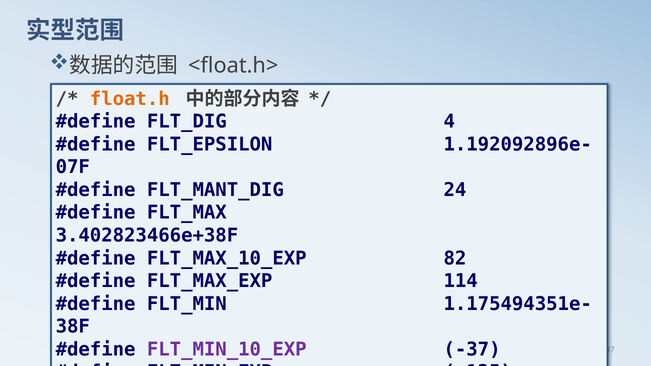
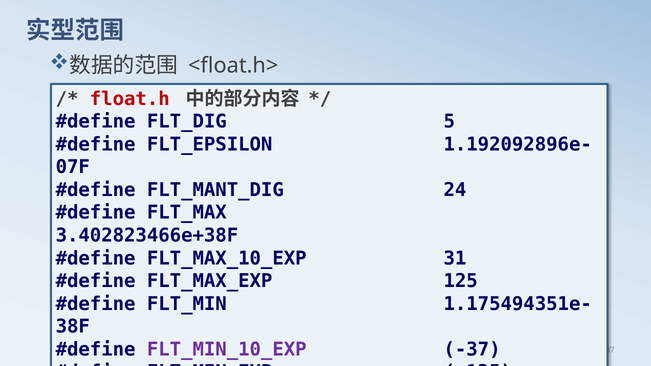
float.h colour: orange -> red
4: 4 -> 5
82: 82 -> 31
114: 114 -> 125
